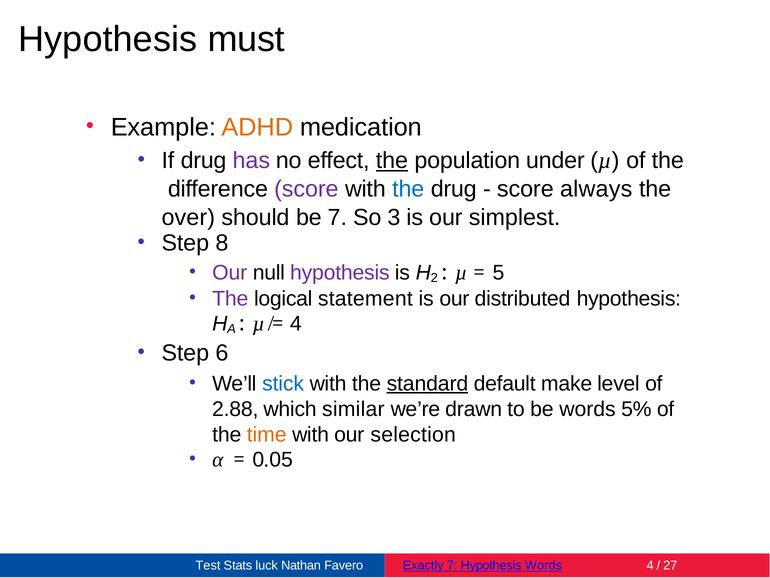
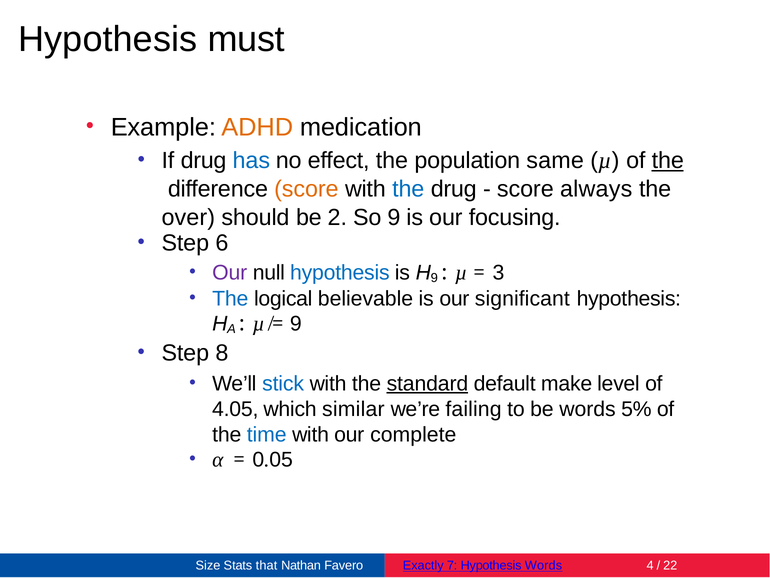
has colour: purple -> blue
the at (392, 161) underline: present -> none
under: under -> same
the at (668, 161) underline: none -> present
score at (306, 189) colour: purple -> orange
be 7: 7 -> 2
So 3: 3 -> 9
simplest: simplest -> focusing
8: 8 -> 6
hypothesis at (340, 273) colour: purple -> blue
2 at (434, 278): 2 -> 9
5: 5 -> 3
The at (230, 299) colour: purple -> blue
statement: statement -> believable
distributed: distributed -> significant
4 at (296, 324): 4 -> 9
6: 6 -> 8
2.88: 2.88 -> 4.05
drawn: drawn -> failing
time colour: orange -> blue
selection: selection -> complete
Test: Test -> Size
luck: luck -> that
27: 27 -> 22
